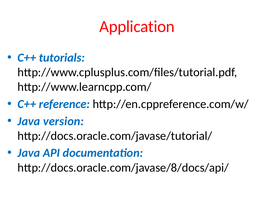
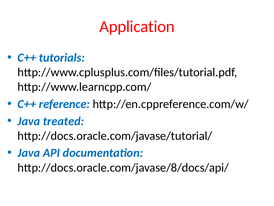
version: version -> treated
